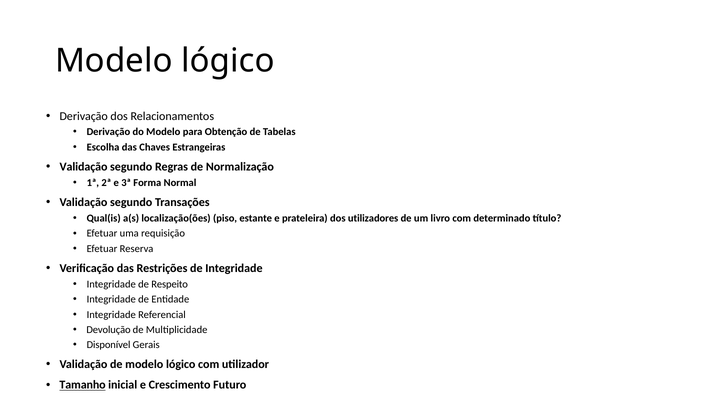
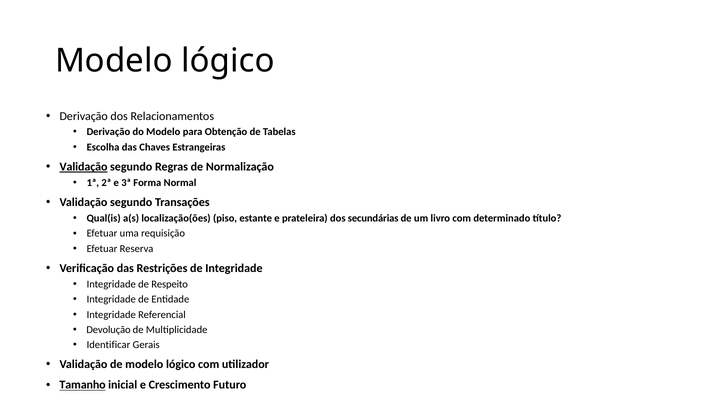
Validação at (84, 167) underline: none -> present
utilizadores: utilizadores -> secundárias
Disponível: Disponível -> Identificar
